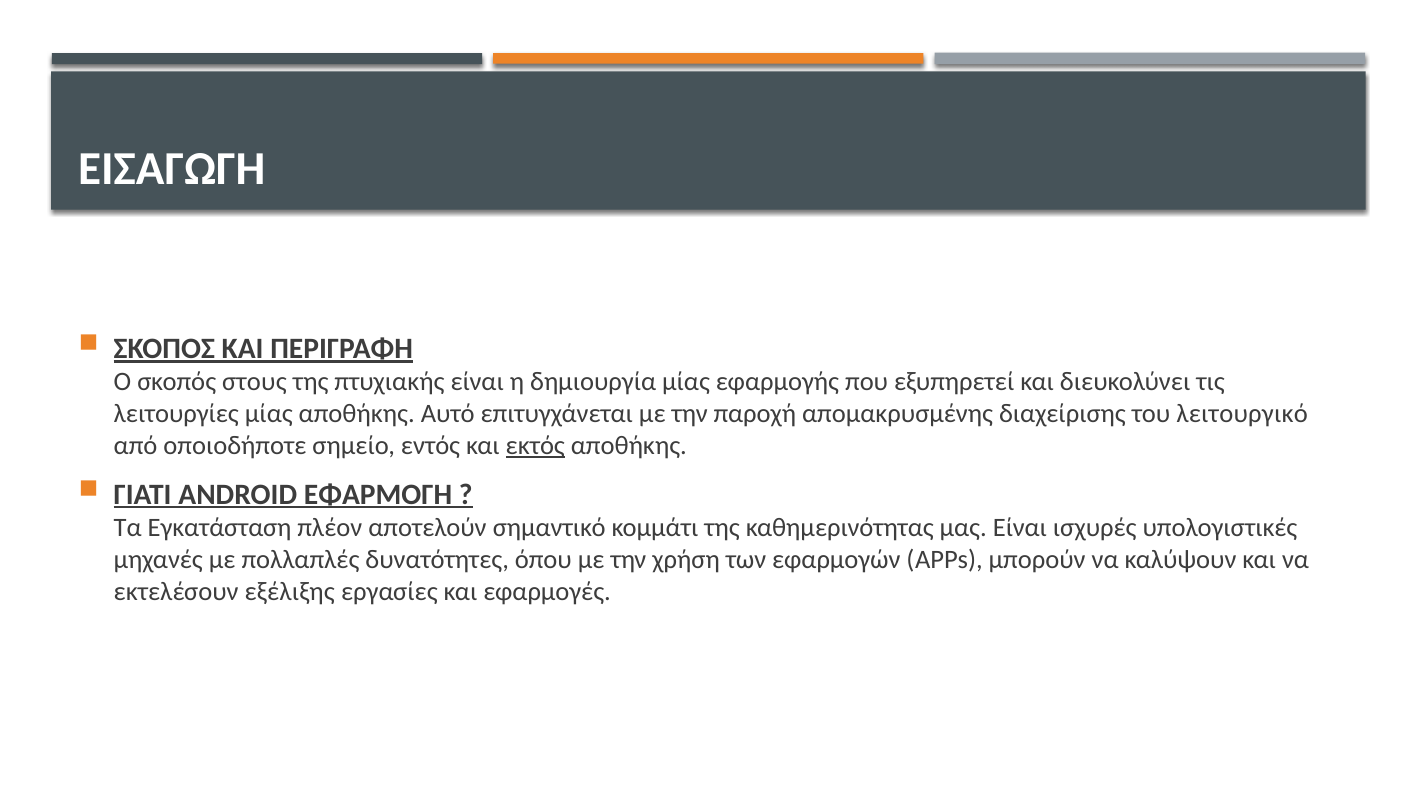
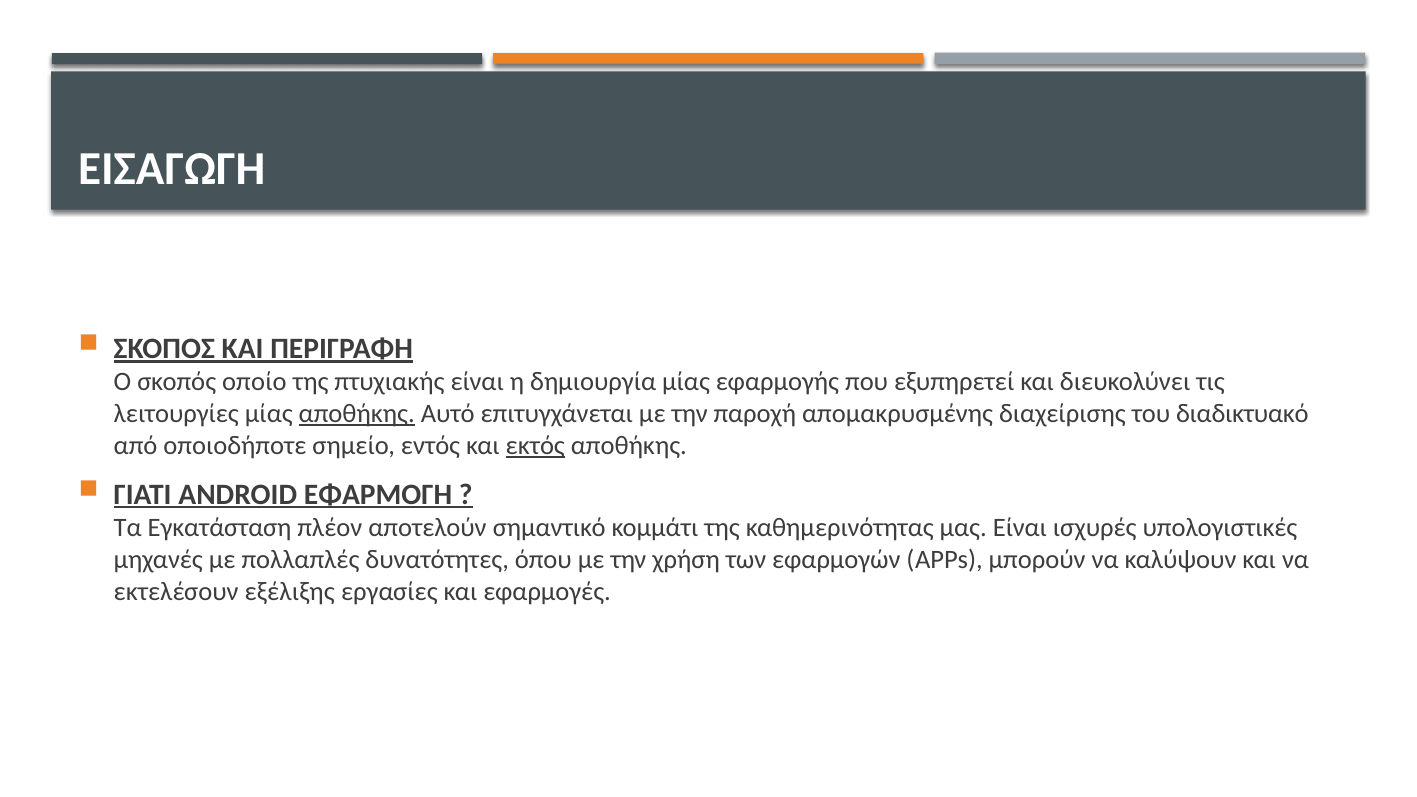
στους: στους -> οποίο
αποθήκης at (357, 414) underline: none -> present
λειτουργικό: λειτουργικό -> διαδικτυακό
